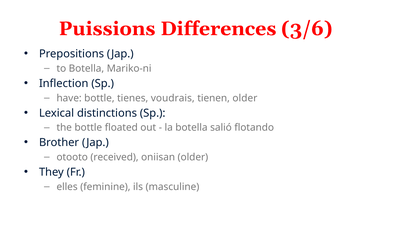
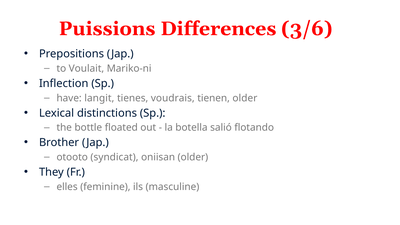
to Botella: Botella -> Voulait
have bottle: bottle -> langit
received: received -> syndicat
